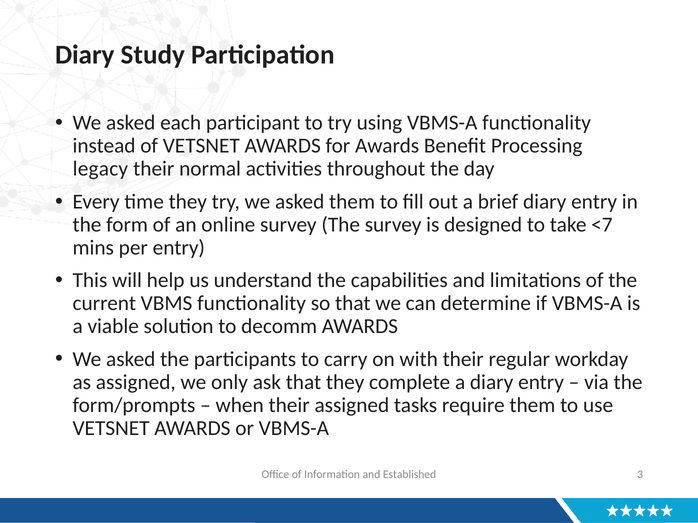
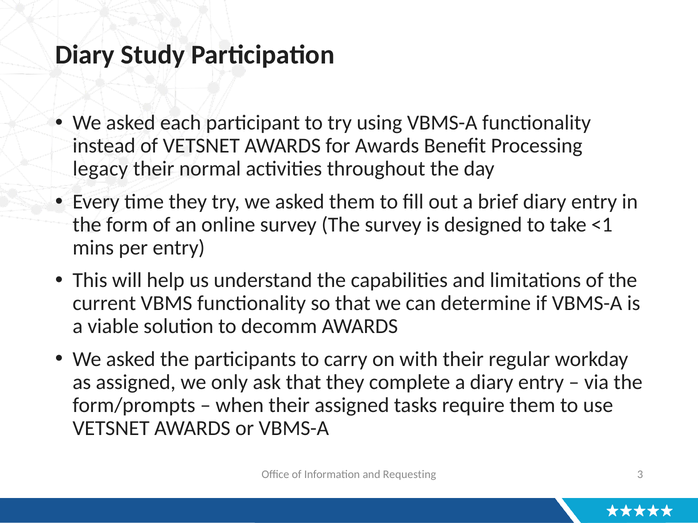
<7: <7 -> <1
Established: Established -> Requesting
